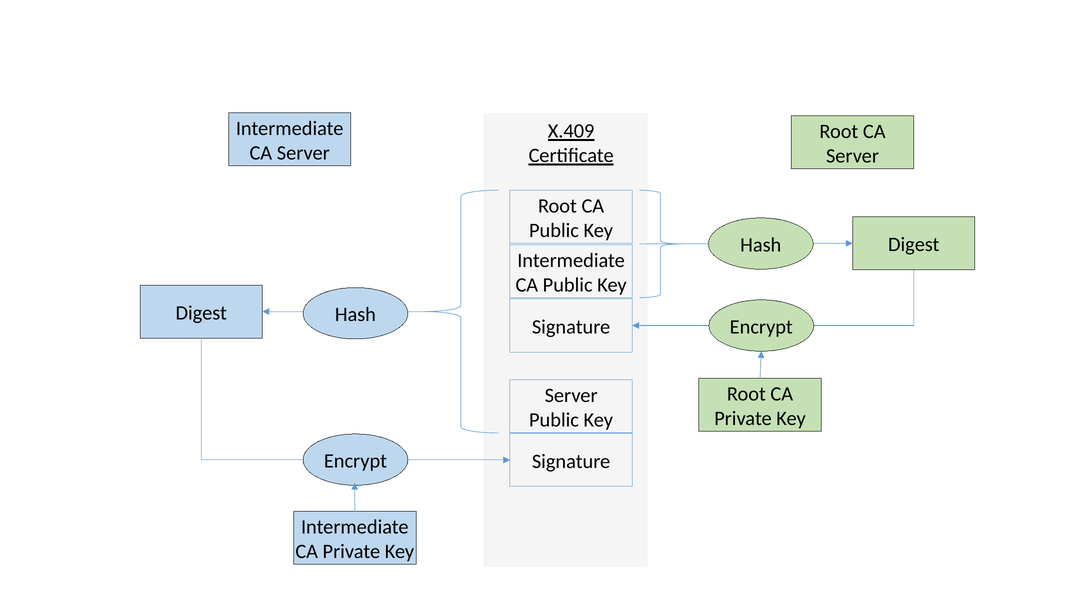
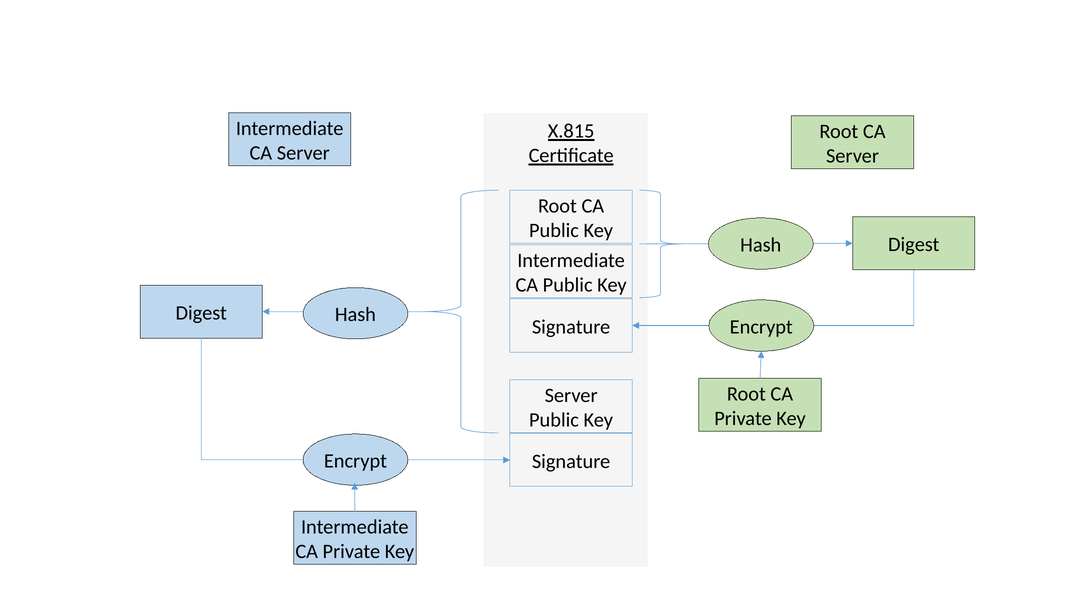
X.409: X.409 -> X.815
